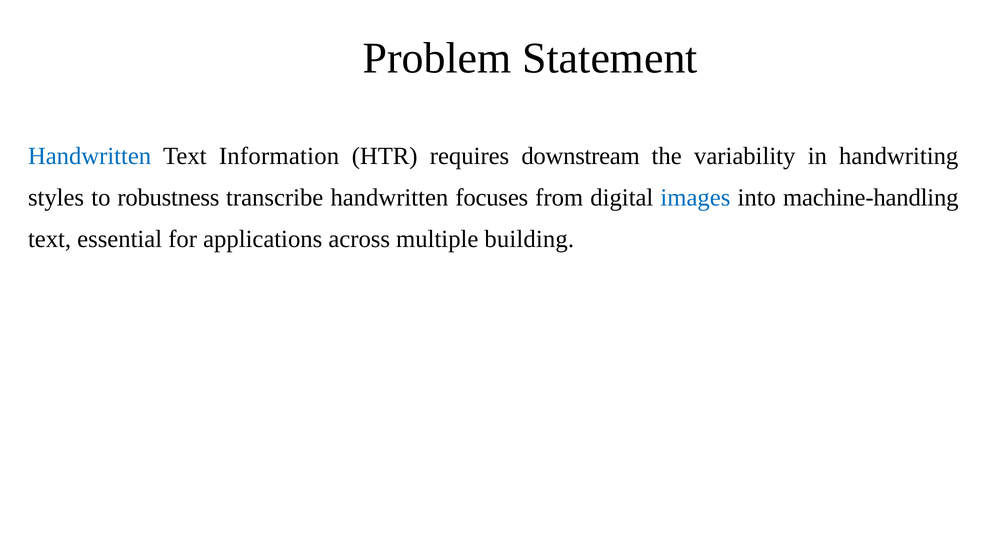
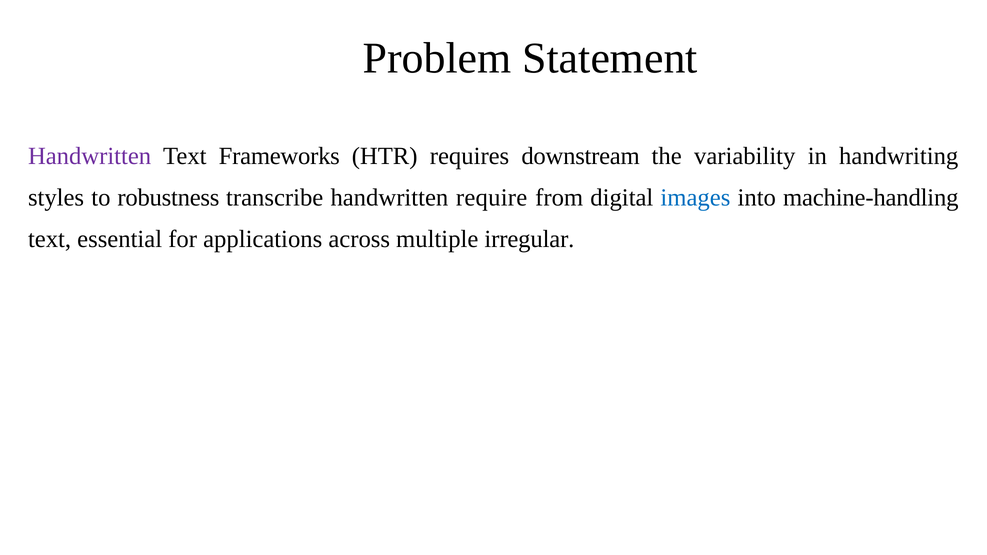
Handwritten at (90, 156) colour: blue -> purple
Information: Information -> Frameworks
focuses: focuses -> require
building: building -> irregular
